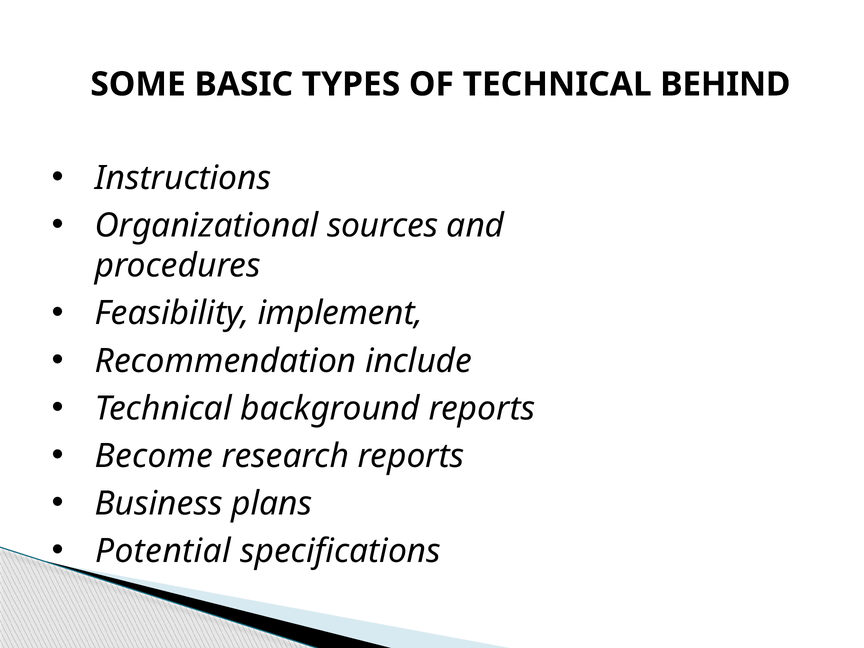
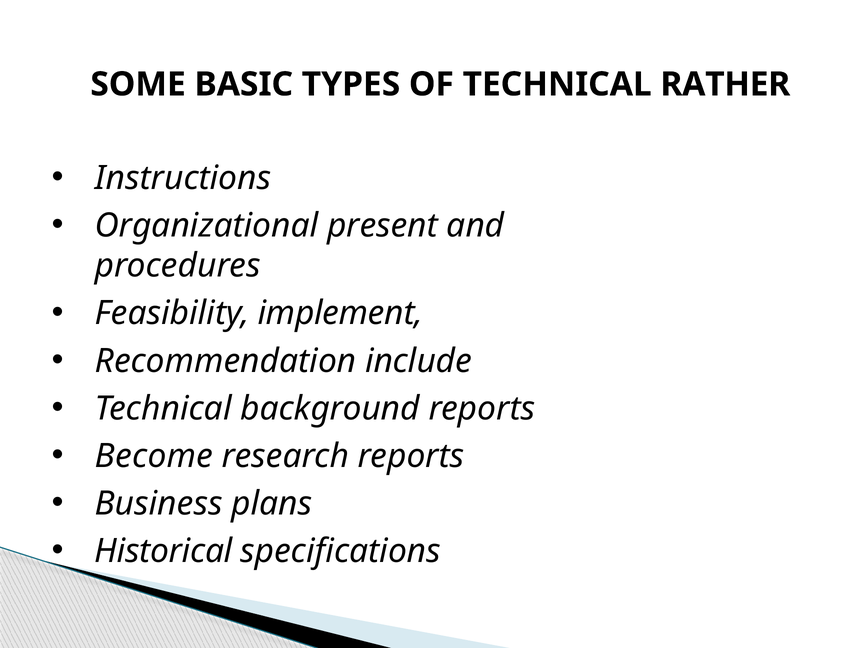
BEHIND: BEHIND -> RATHER
sources: sources -> present
Potential: Potential -> Historical
